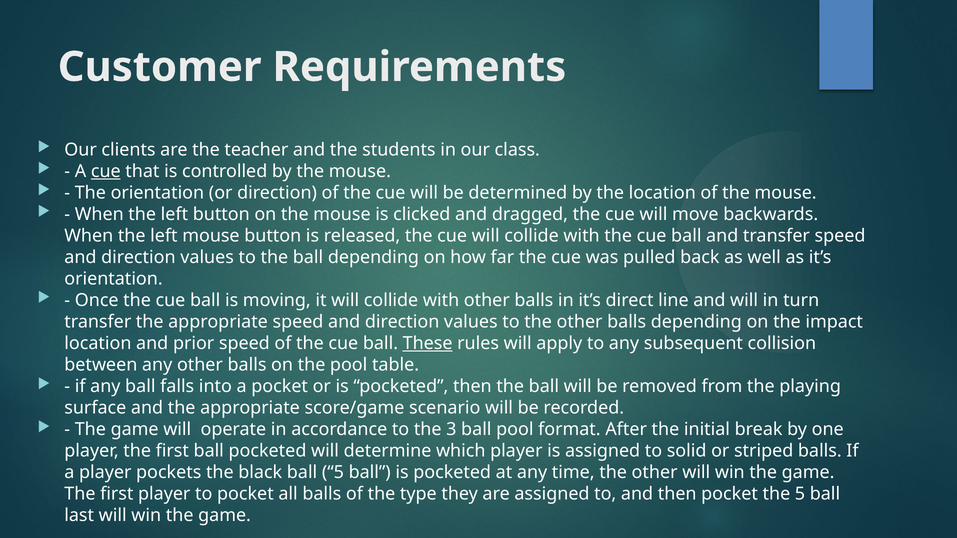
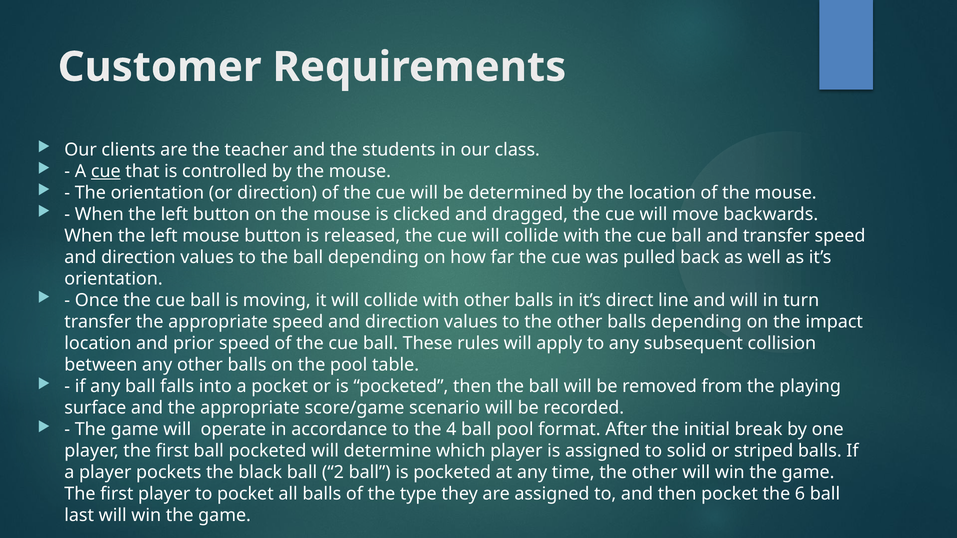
These underline: present -> none
3: 3 -> 4
ball 5: 5 -> 2
the 5: 5 -> 6
